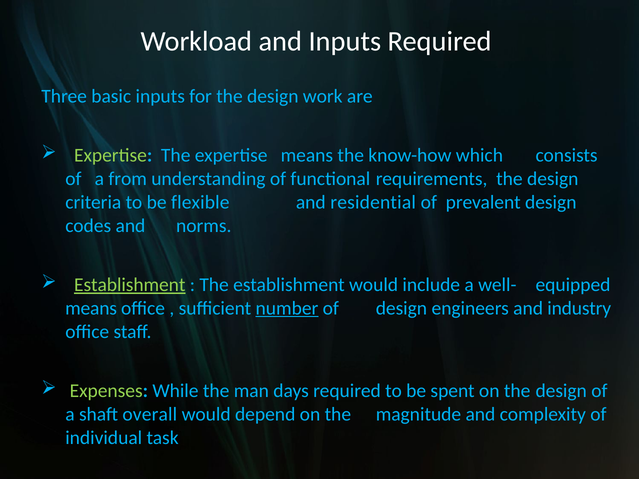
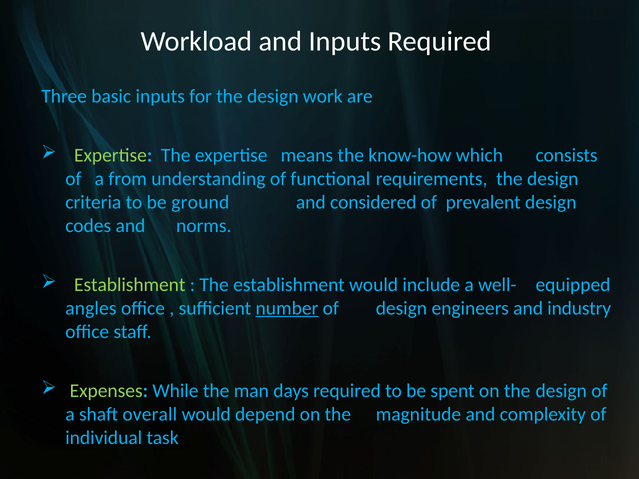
flexible: flexible -> ground
residential: residential -> considered
Establishment at (130, 285) underline: present -> none
means at (91, 308): means -> angles
